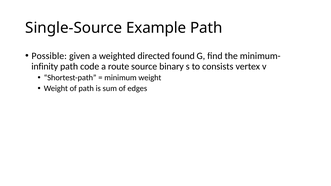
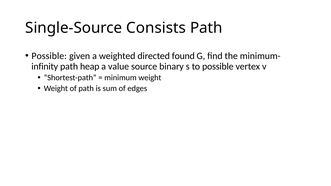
Example: Example -> Consists
code: code -> heap
route: route -> value
to consists: consists -> possible
